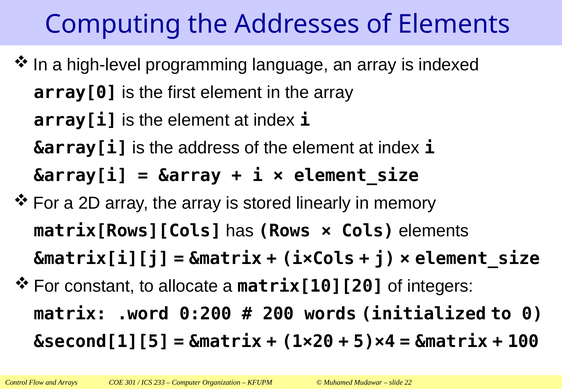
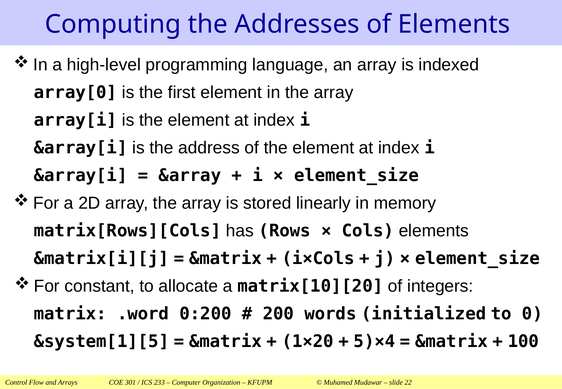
&second[1][5: &second[1][5 -> &system[1][5
